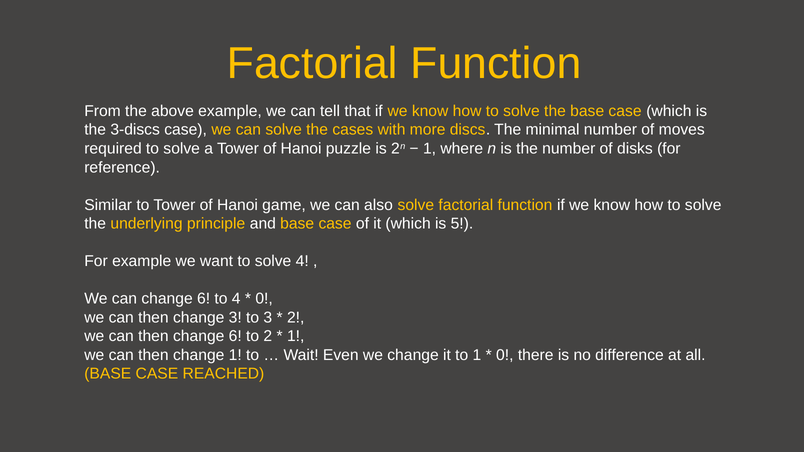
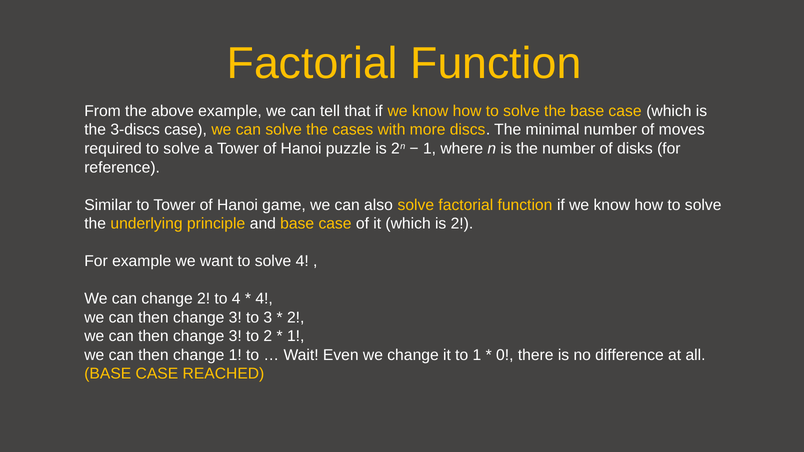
is 5: 5 -> 2
can change 6: 6 -> 2
0 at (264, 299): 0 -> 4
6 at (235, 336): 6 -> 3
